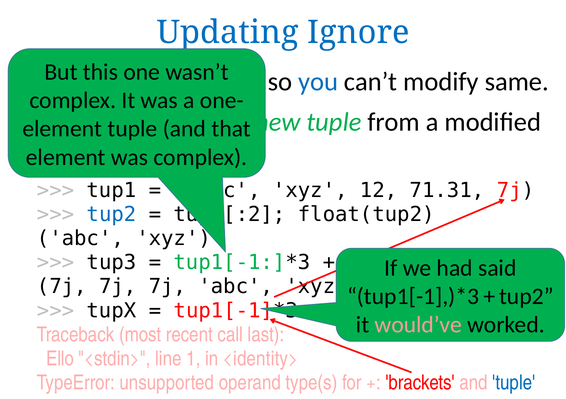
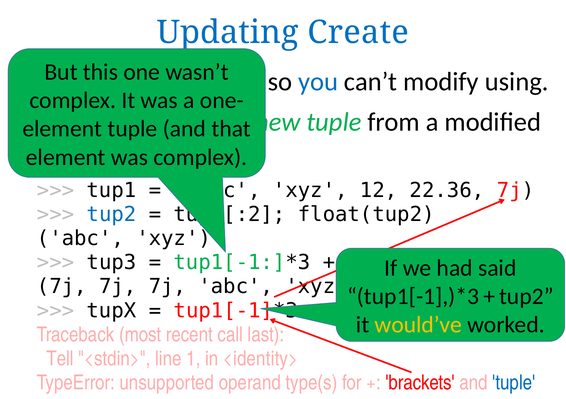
Ignore at (358, 33): Ignore -> Create
same: same -> using
71.31: 71.31 -> 22.36
would’ve colour: pink -> yellow
Ello: Ello -> Tell
